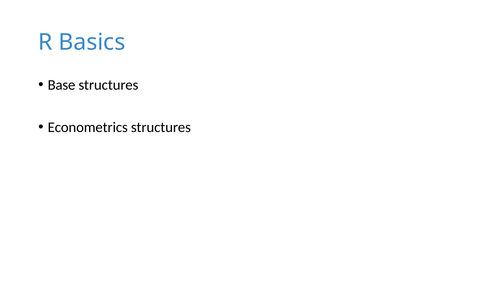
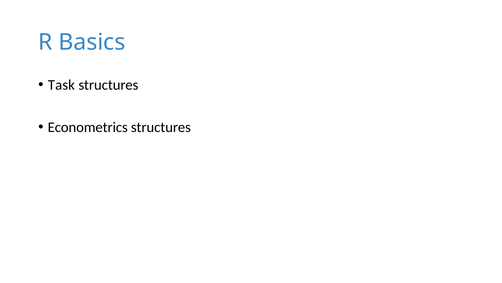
Base: Base -> Task
